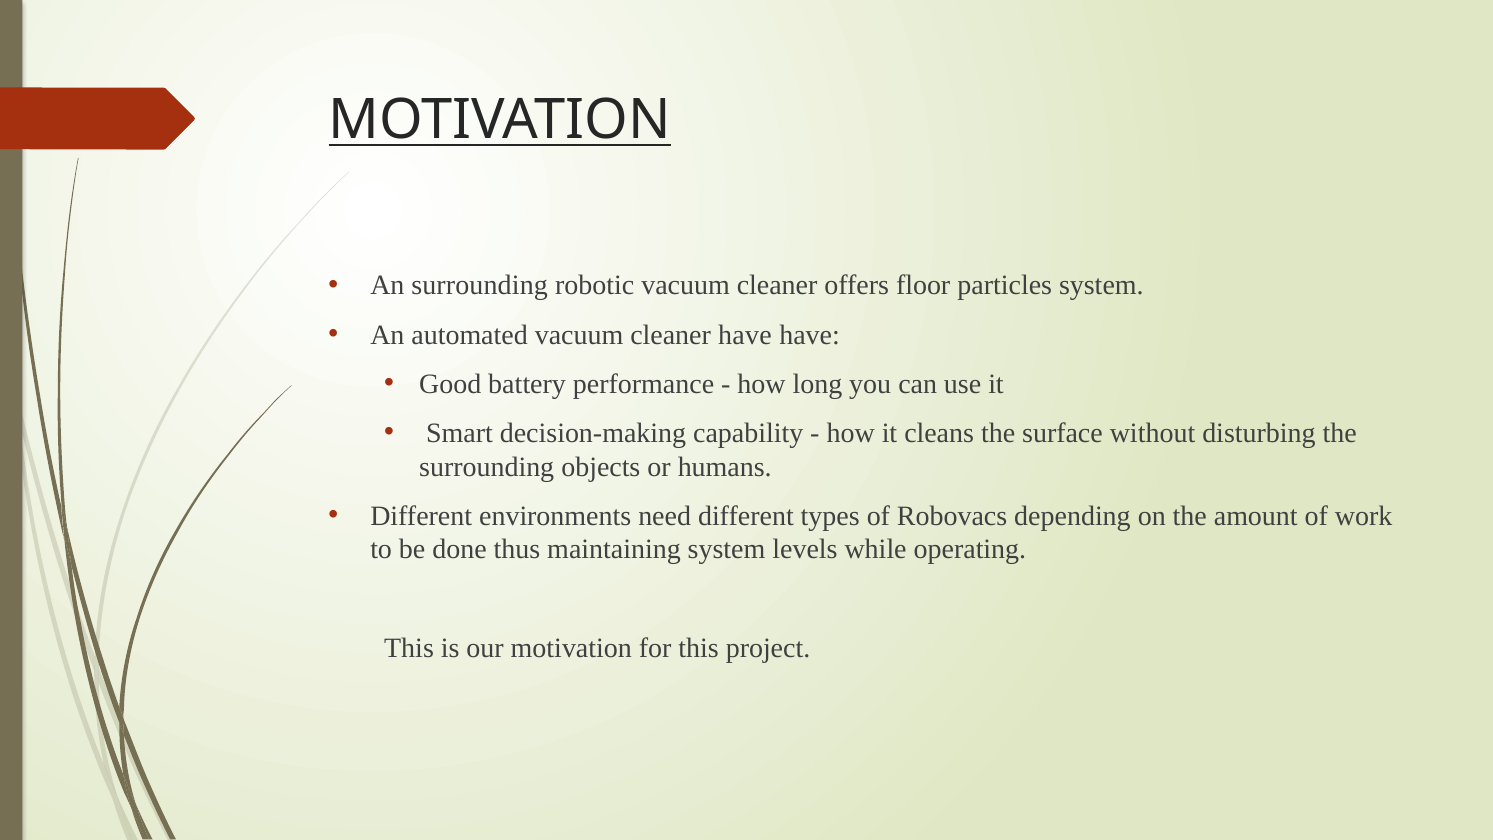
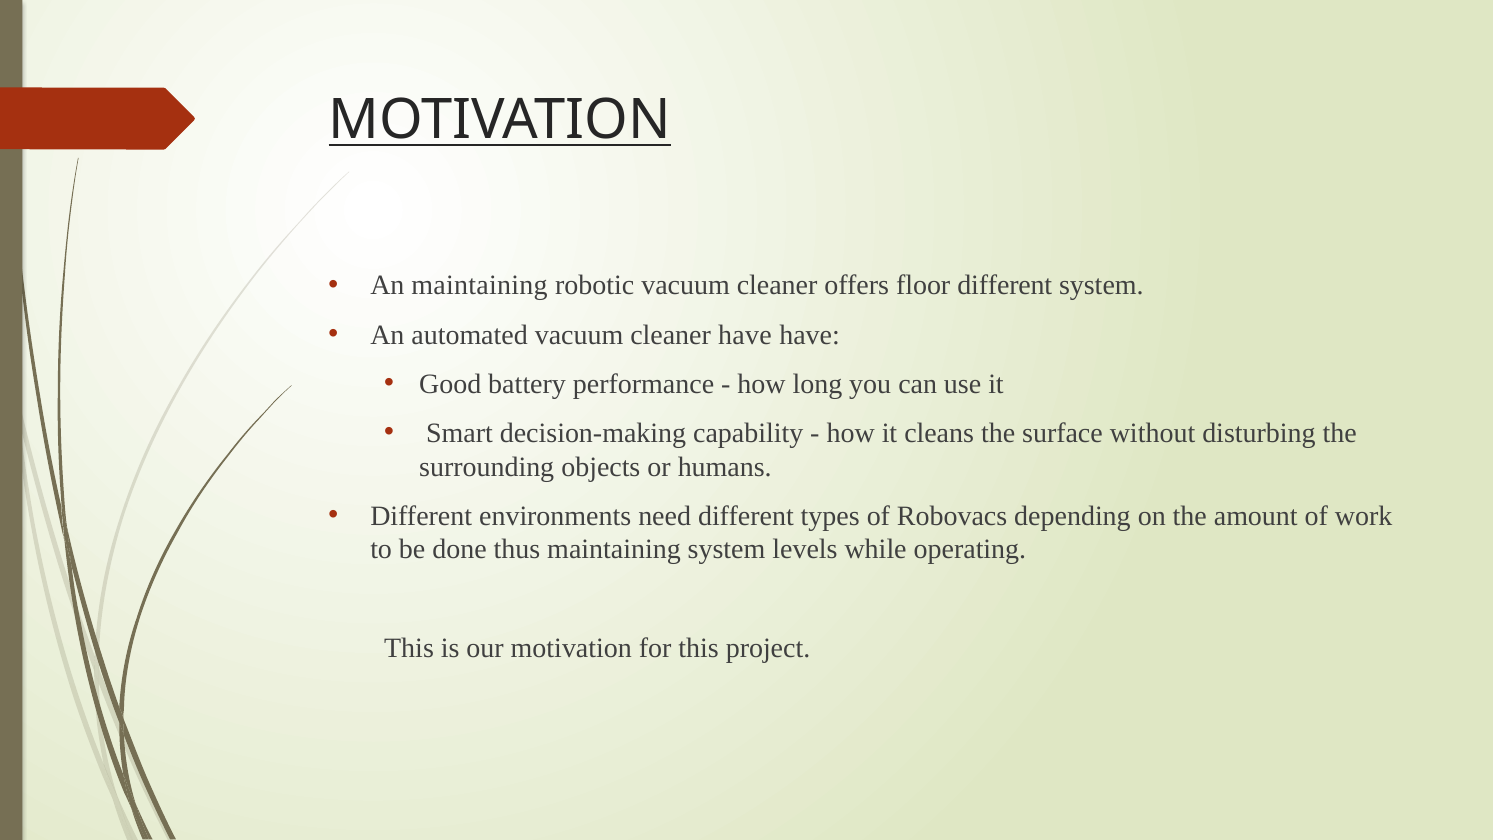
An surrounding: surrounding -> maintaining
floor particles: particles -> different
